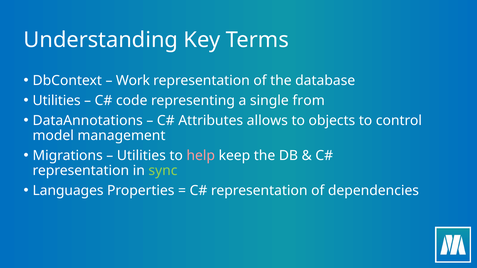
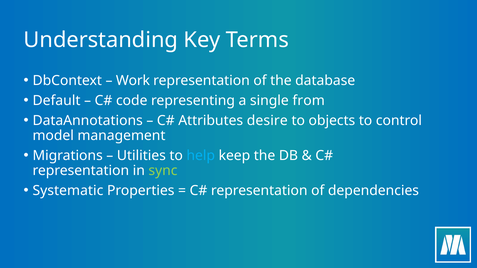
Utilities at (57, 101): Utilities -> Default
allows: allows -> desire
help colour: pink -> light blue
Languages: Languages -> Systematic
